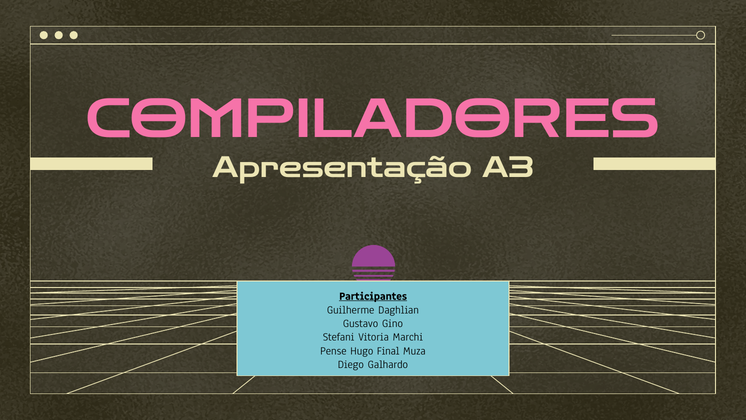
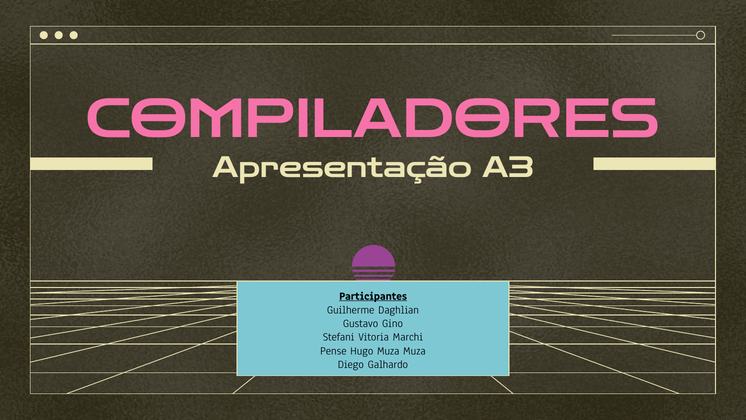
Hugo Final: Final -> Muza
